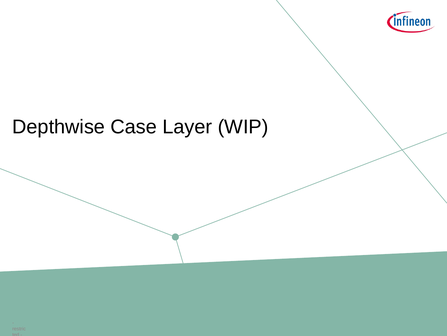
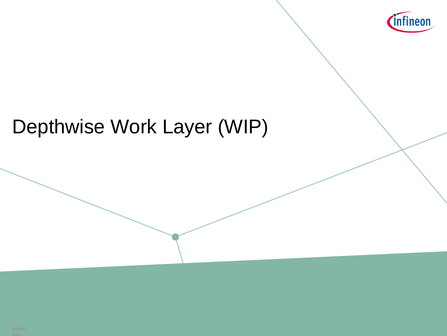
Case: Case -> Work
